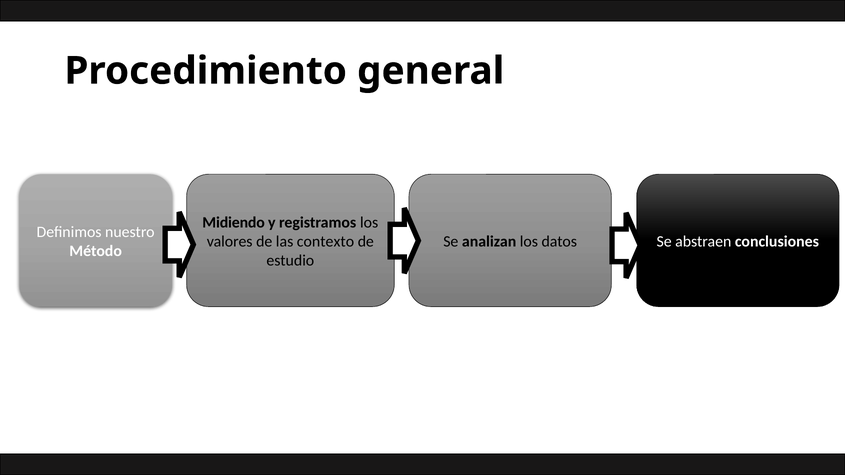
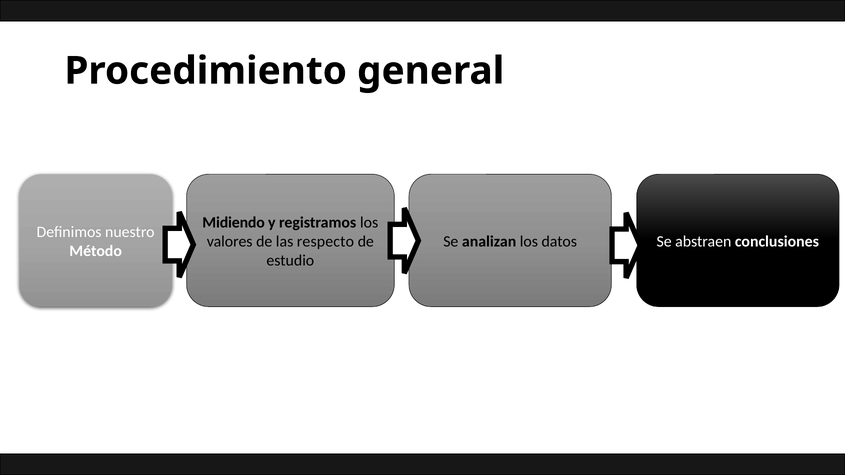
contexto: contexto -> respecto
